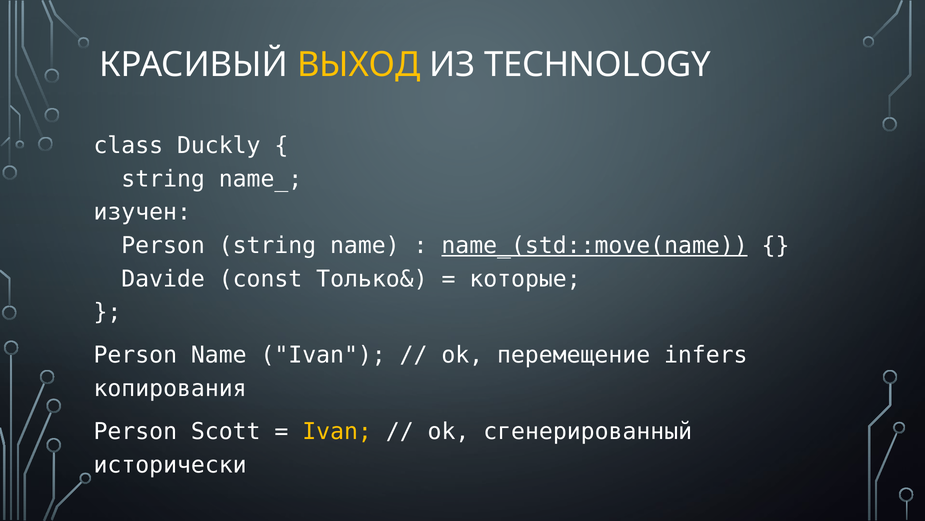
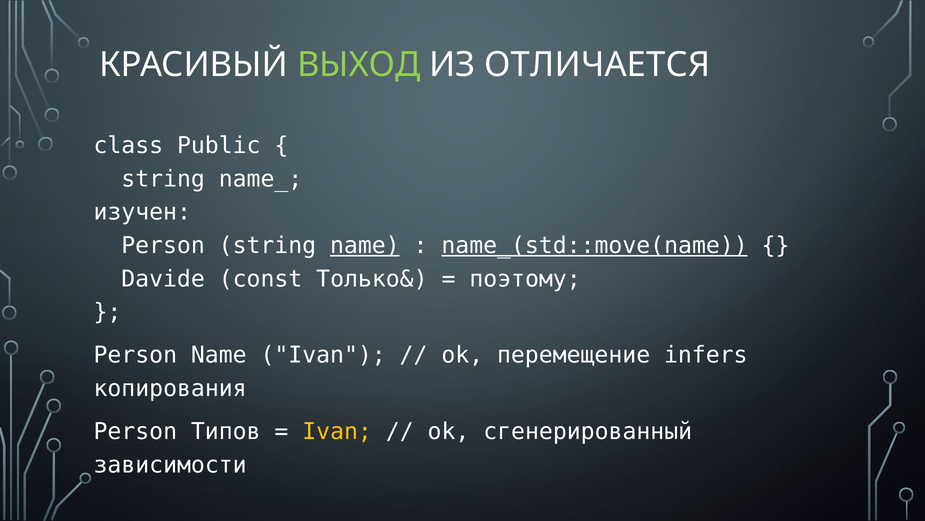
ВЫХОД colour: yellow -> light green
TECHNOLOGY: TECHNOLOGY -> ОТЛИЧАЕТСЯ
Duckly: Duckly -> Public
name at (365, 245) underline: none -> present
которые: которые -> поэтому
Scott: Scott -> Типов
исторически: исторически -> зависимости
